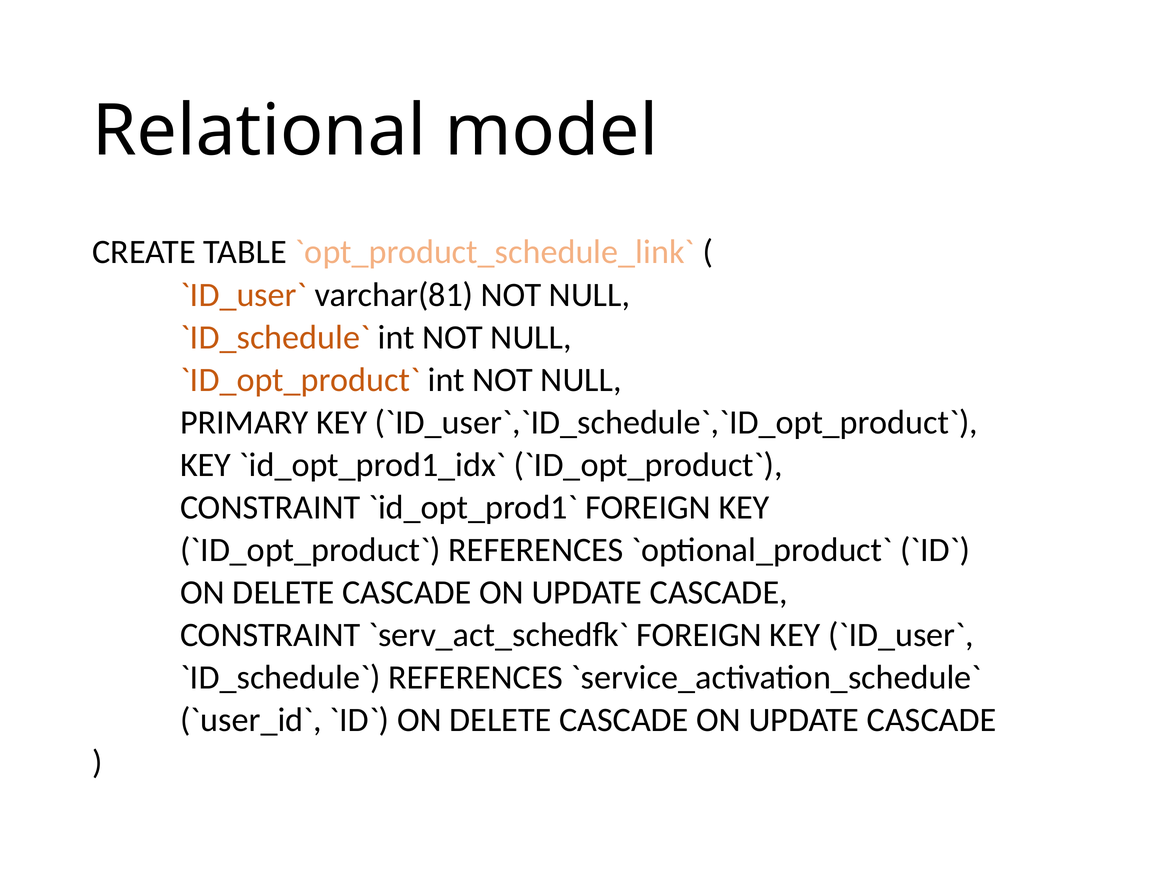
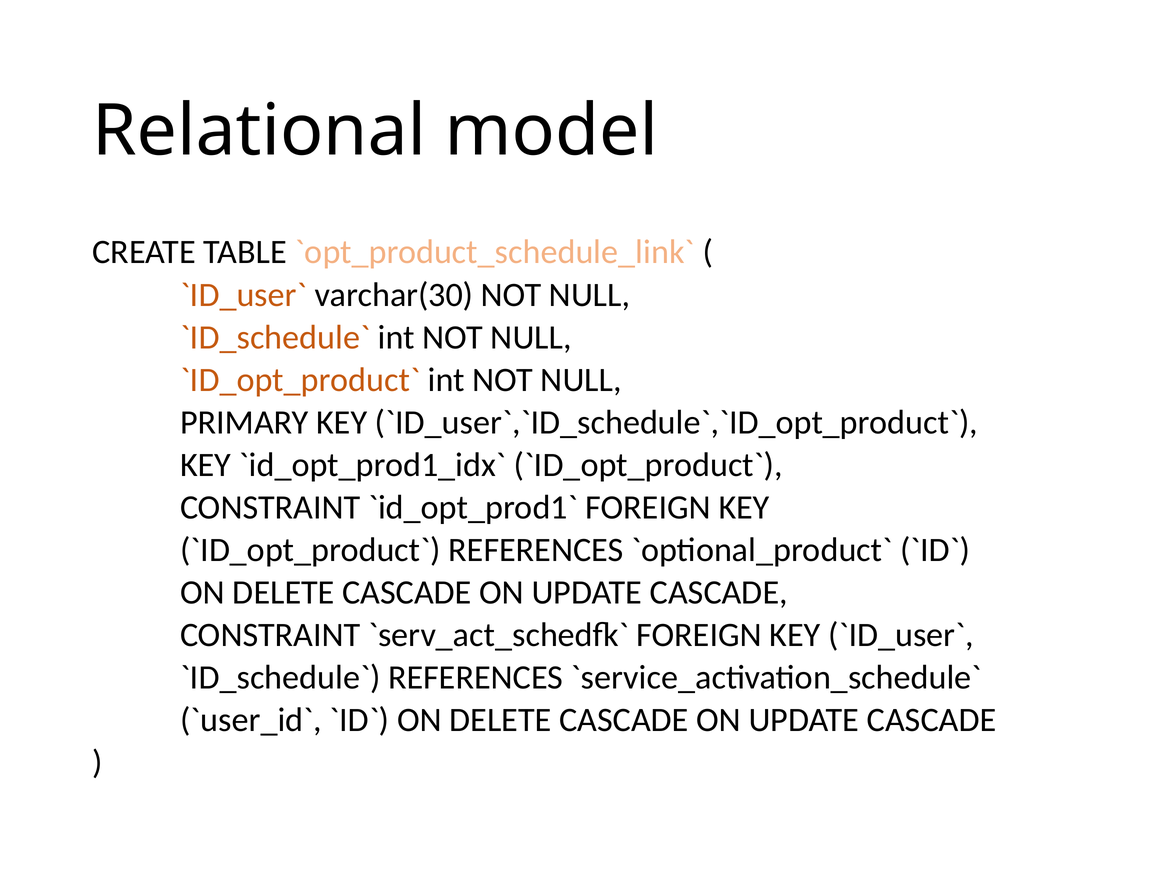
varchar(81: varchar(81 -> varchar(30
